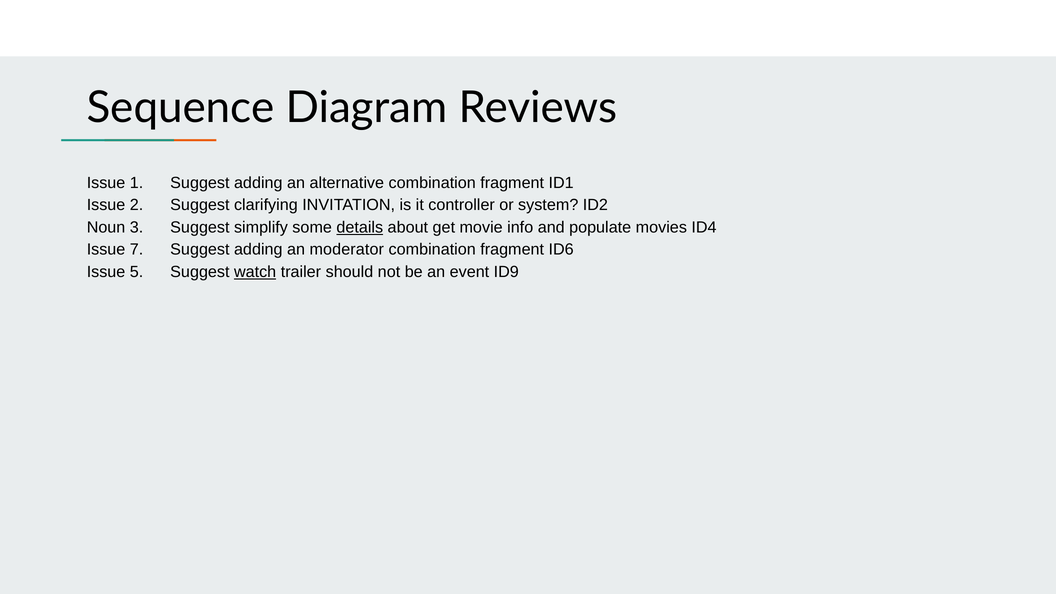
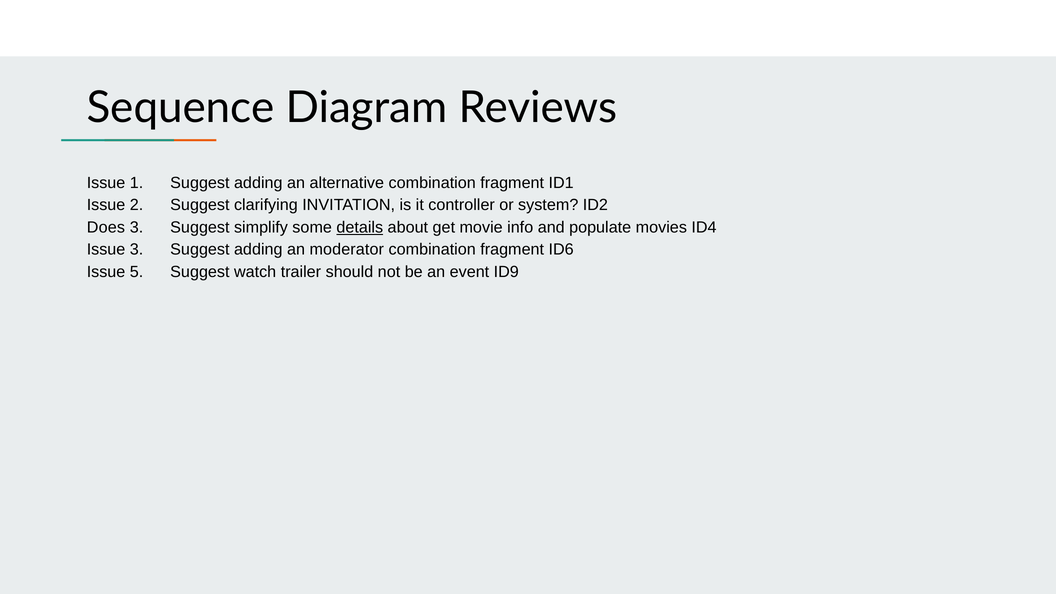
Noun: Noun -> Does
Issue 7: 7 -> 3
watch underline: present -> none
